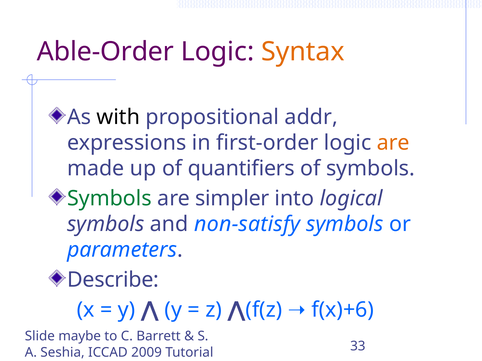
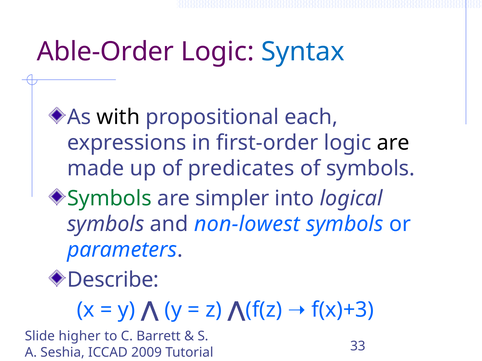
Syntax colour: orange -> blue
addr: addr -> each
are at (393, 143) colour: orange -> black
quantifiers: quantifiers -> predicates
non-satisfy: non-satisfy -> non-lowest
f(x)+6: f(x)+6 -> f(x)+3
maybe: maybe -> higher
